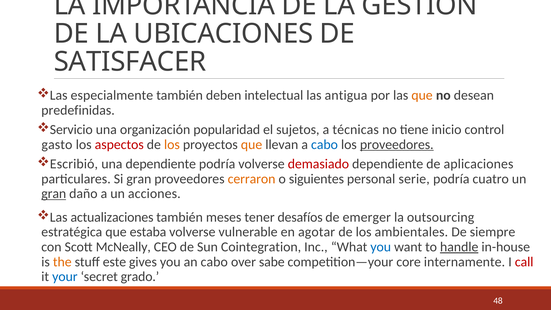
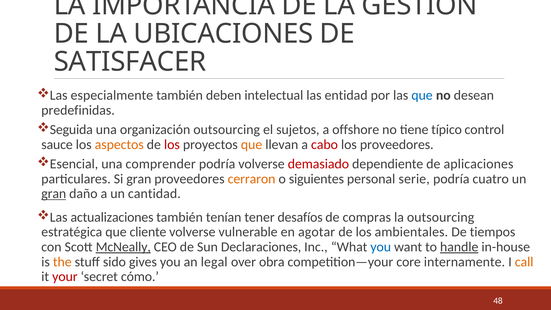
antigua: antigua -> entidad
que at (422, 95) colour: orange -> blue
Servicio: Servicio -> Seguida
organización popularidad: popularidad -> outsourcing
técnicas: técnicas -> offshore
inicio: inicio -> típico
gasto: gasto -> sauce
aspectos colour: red -> orange
los at (172, 144) colour: orange -> red
cabo at (324, 144) colour: blue -> red
proveedores at (397, 144) underline: present -> none
Escribió: Escribió -> Esencial
una dependiente: dependiente -> comprender
acciones: acciones -> cantidad
meses: meses -> tenían
emerger: emerger -> compras
estaba: estaba -> cliente
siempre: siempre -> tiempos
McNeally underline: none -> present
Cointegration: Cointegration -> Declaraciones
este: este -> sido
an cabo: cabo -> legal
sabe: sabe -> obra
call colour: red -> orange
your colour: blue -> red
grado: grado -> cómo
